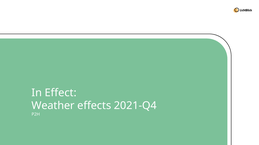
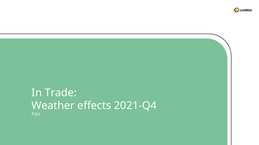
Effect: Effect -> Trade
